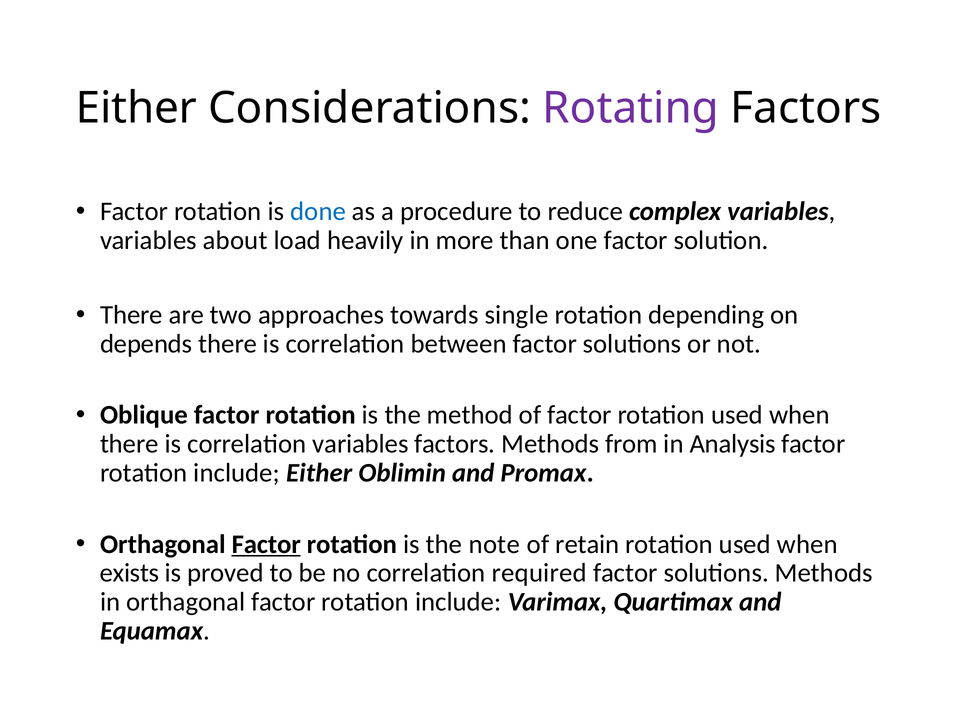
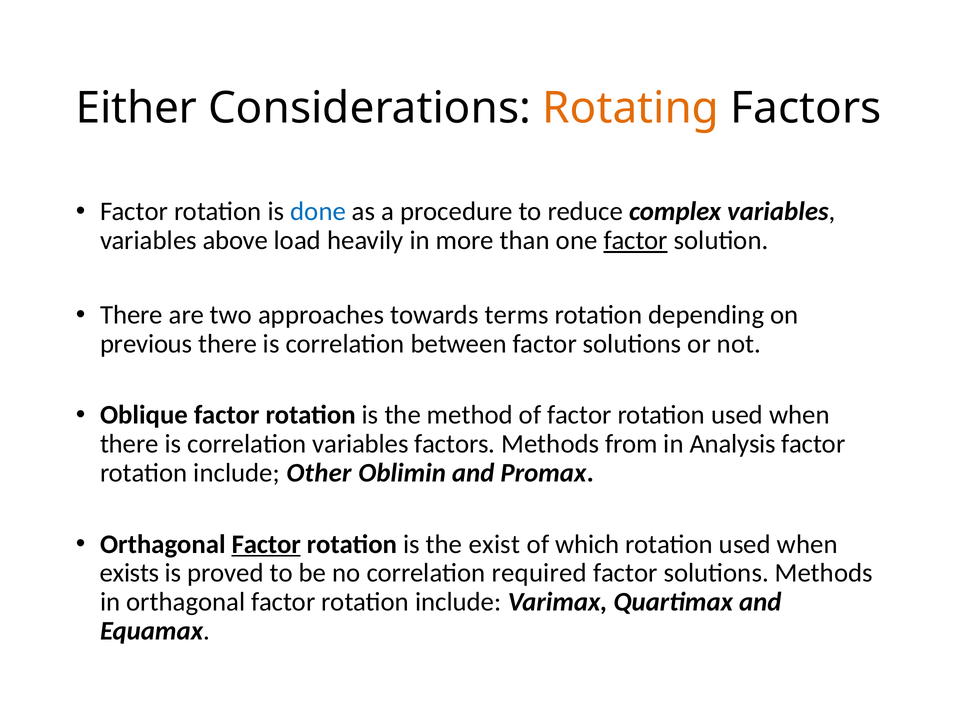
Rotating colour: purple -> orange
about: about -> above
factor at (636, 241) underline: none -> present
single: single -> terms
depends: depends -> previous
include Either: Either -> Other
note: note -> exist
retain: retain -> which
